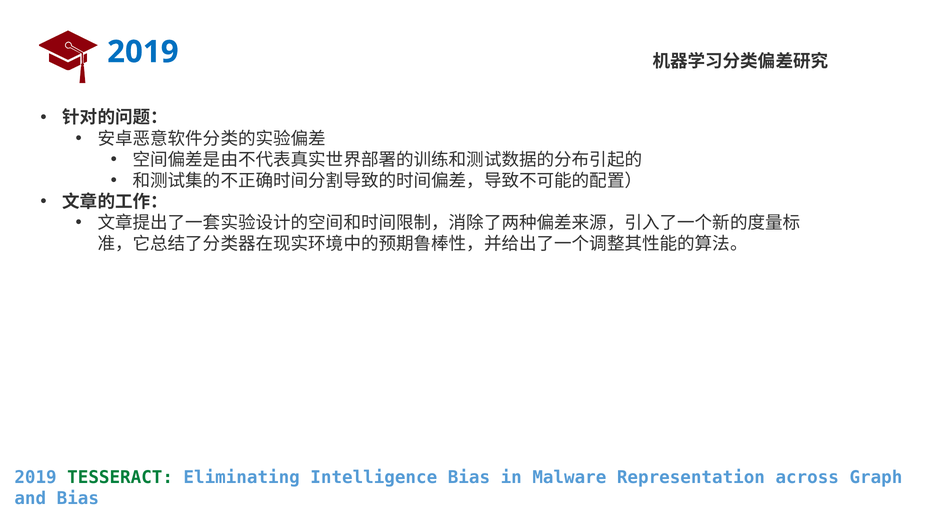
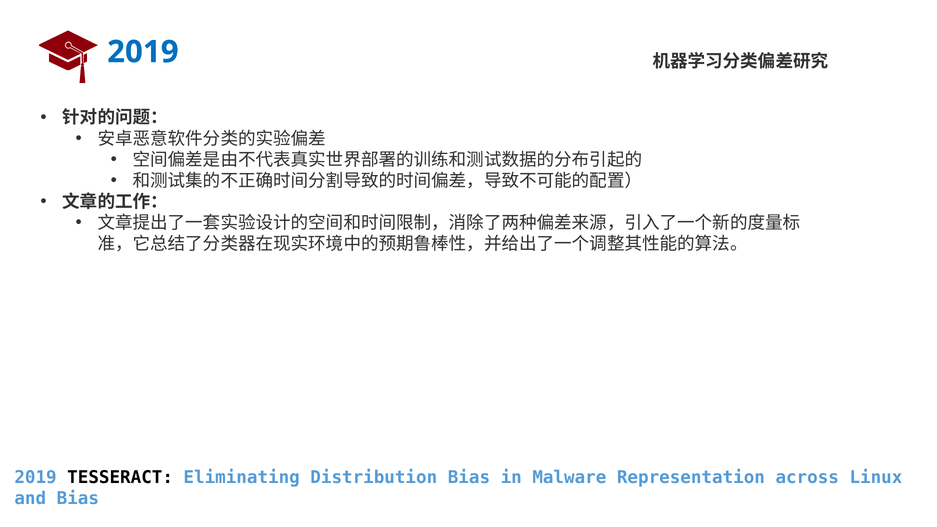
TESSERACT colour: green -> black
Intelligence: Intelligence -> Distribution
Graph: Graph -> Linux
